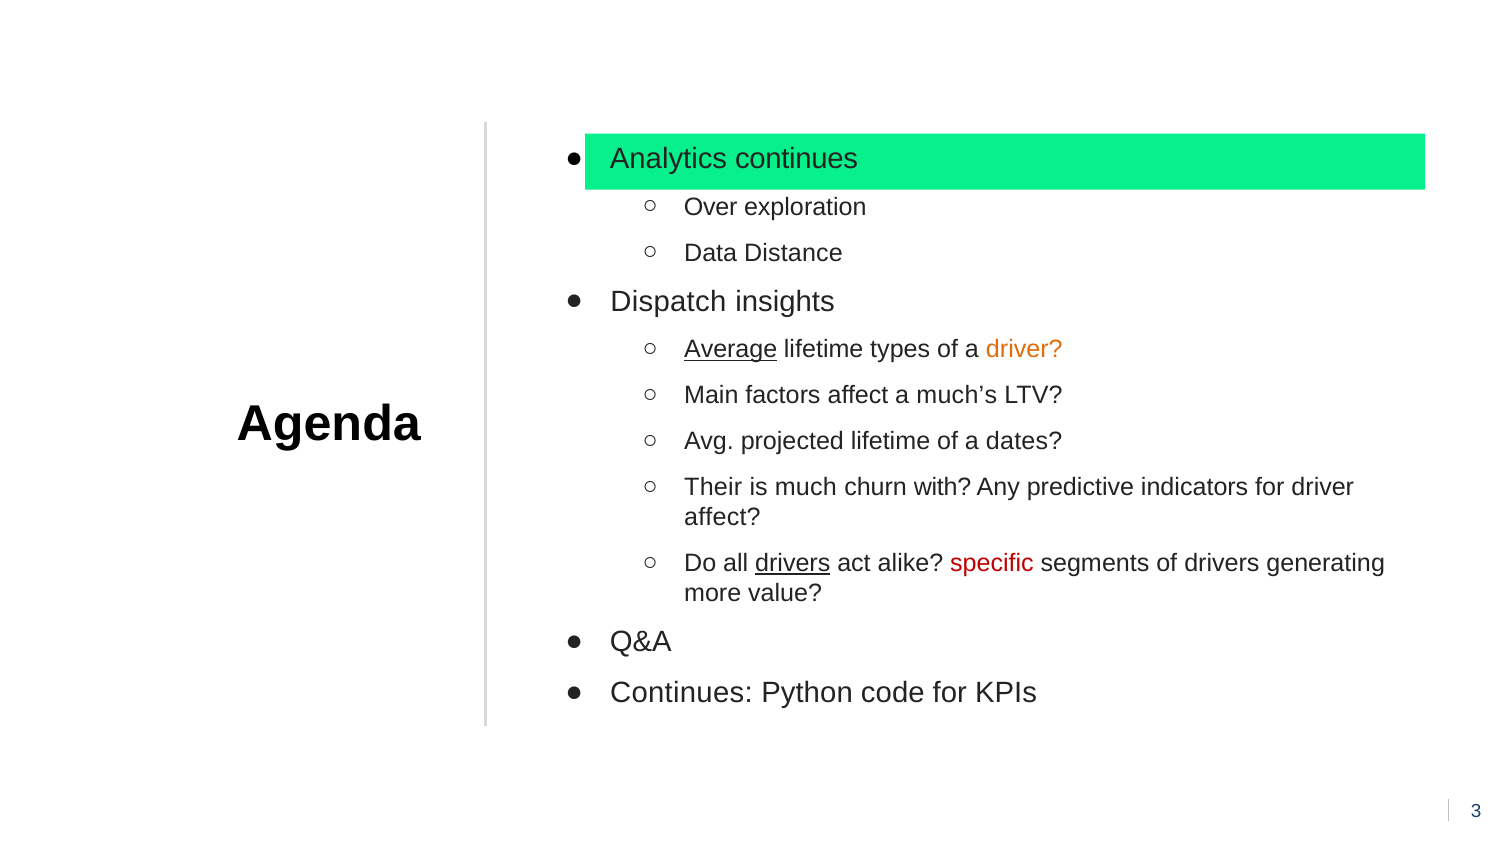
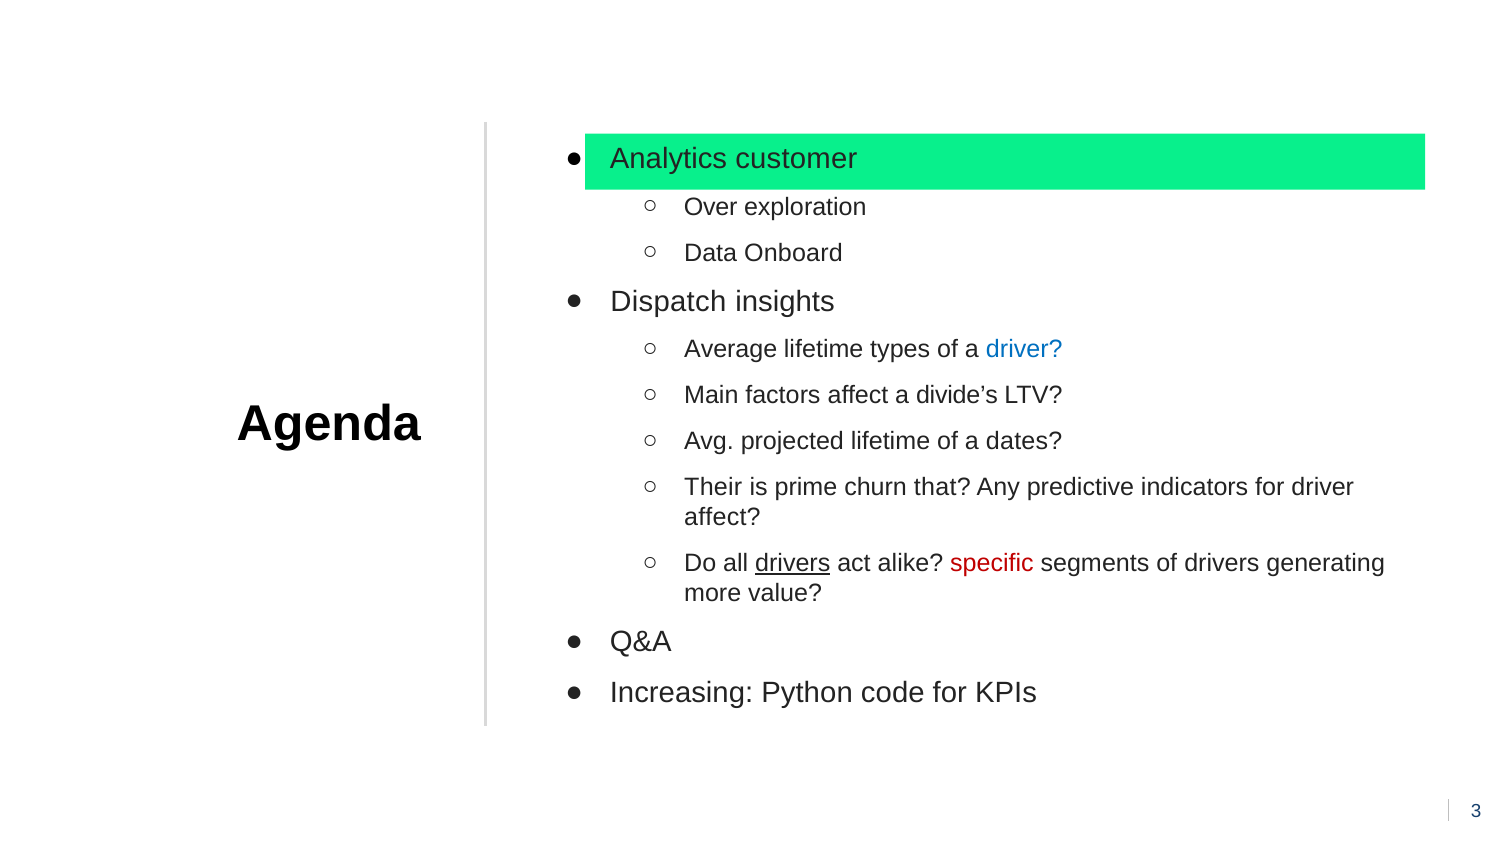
Analytics continues: continues -> customer
Distance: Distance -> Onboard
Average underline: present -> none
driver at (1024, 350) colour: orange -> blue
much’s: much’s -> divide’s
much: much -> prime
with: with -> that
Continues at (681, 693): Continues -> Increasing
